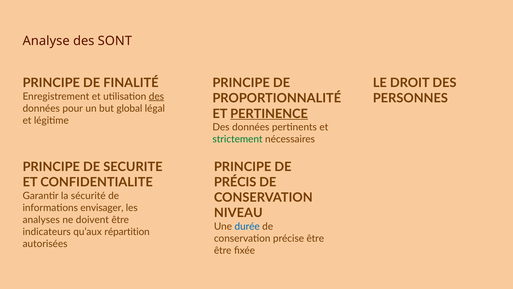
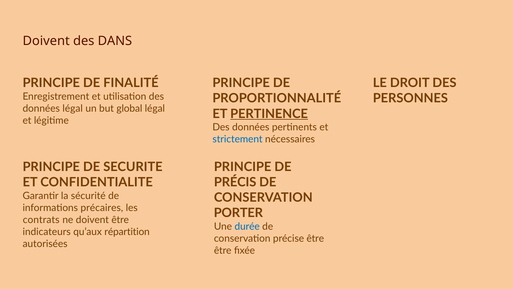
Analyse at (46, 41): Analyse -> Doivent
SONT: SONT -> DANS
des at (156, 96) underline: present -> none
données pour: pour -> légal
strictement colour: green -> blue
envisager: envisager -> précaires
NIVEAU: NIVEAU -> PORTER
analyses: analyses -> contrats
